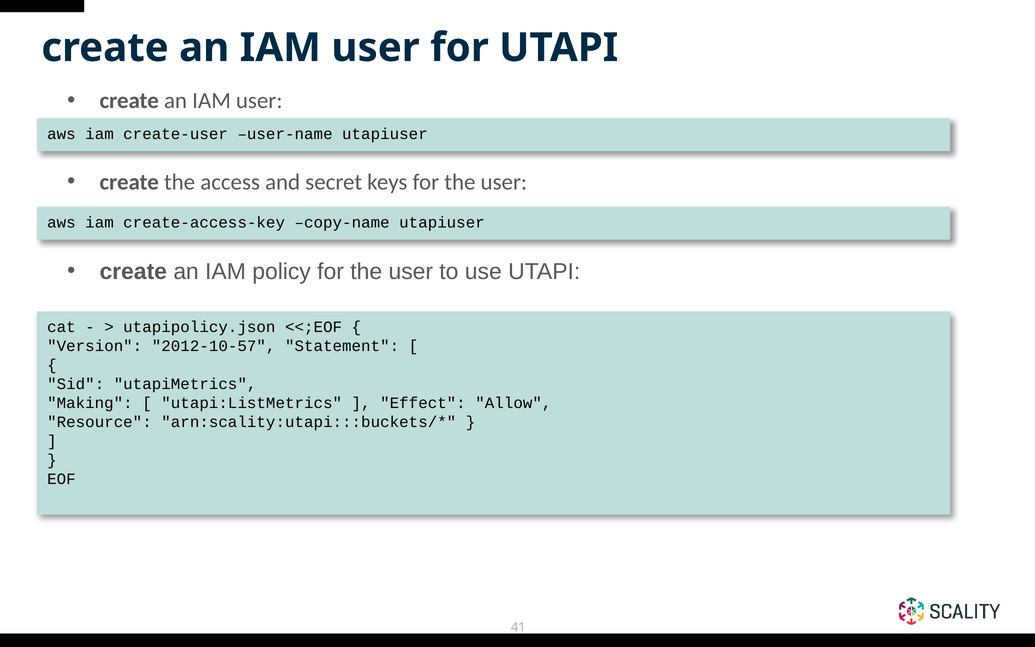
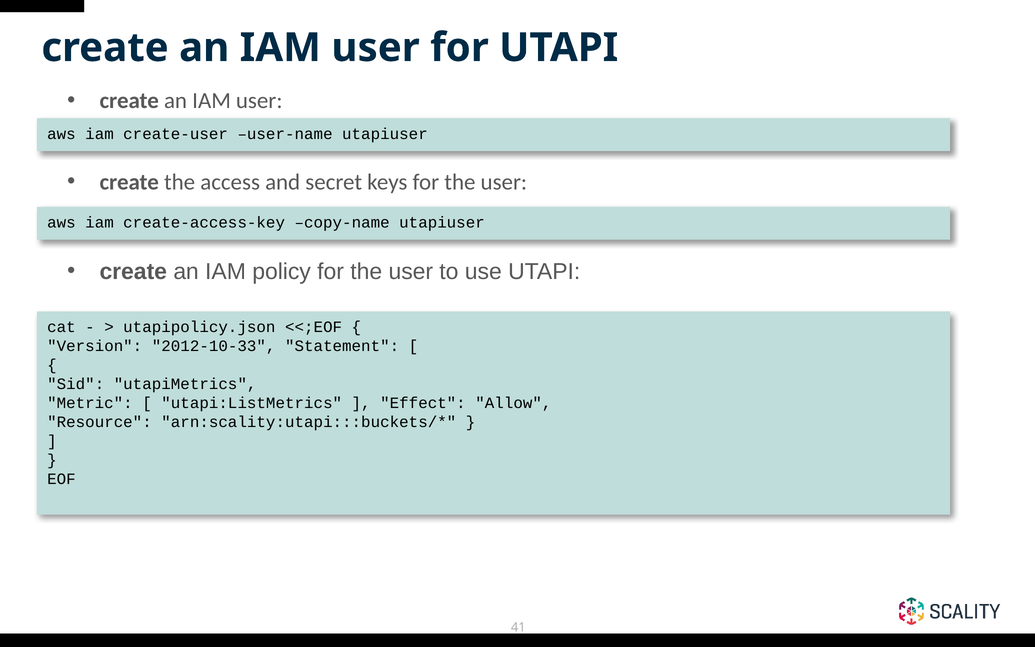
2012-10-57: 2012-10-57 -> 2012-10-33
Making: Making -> Metric
